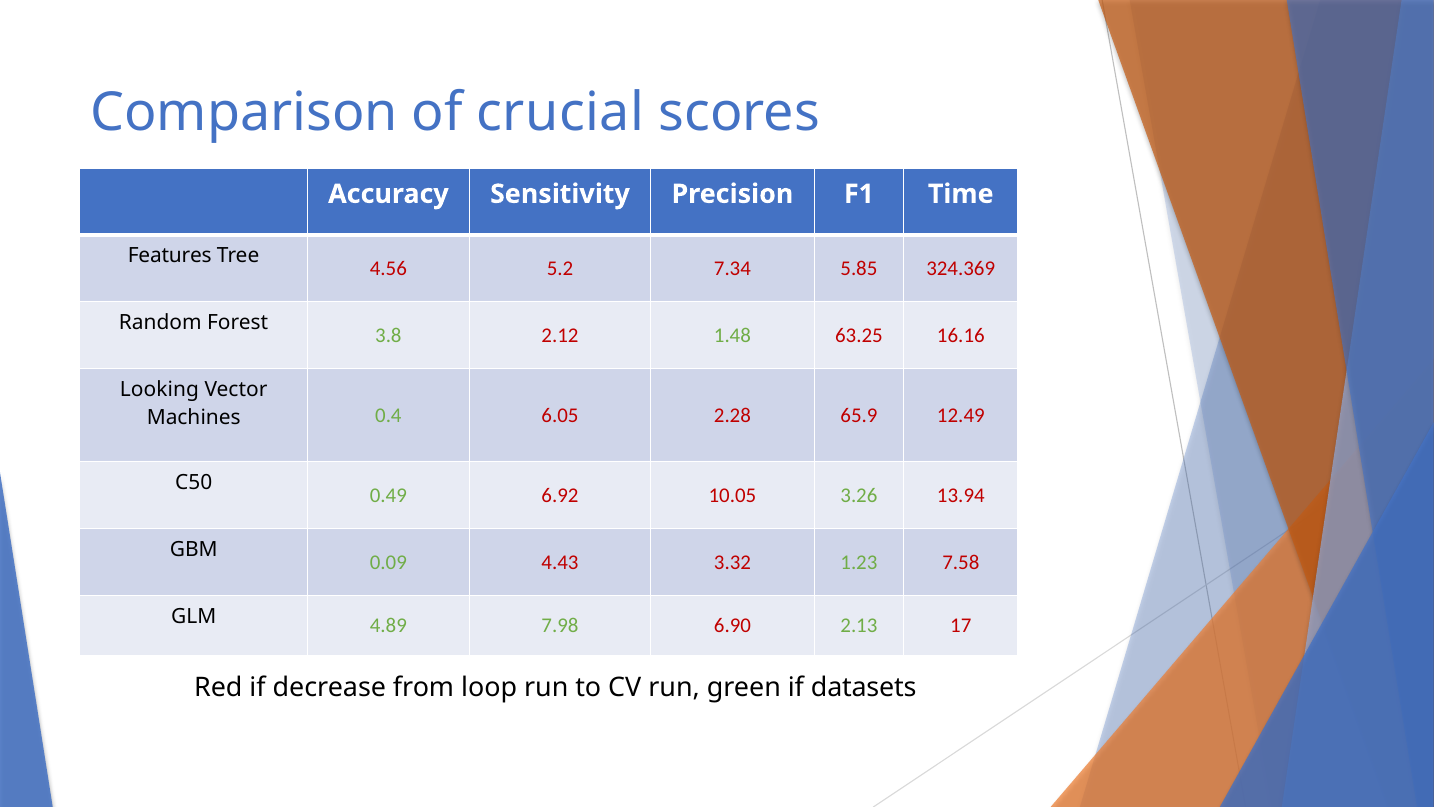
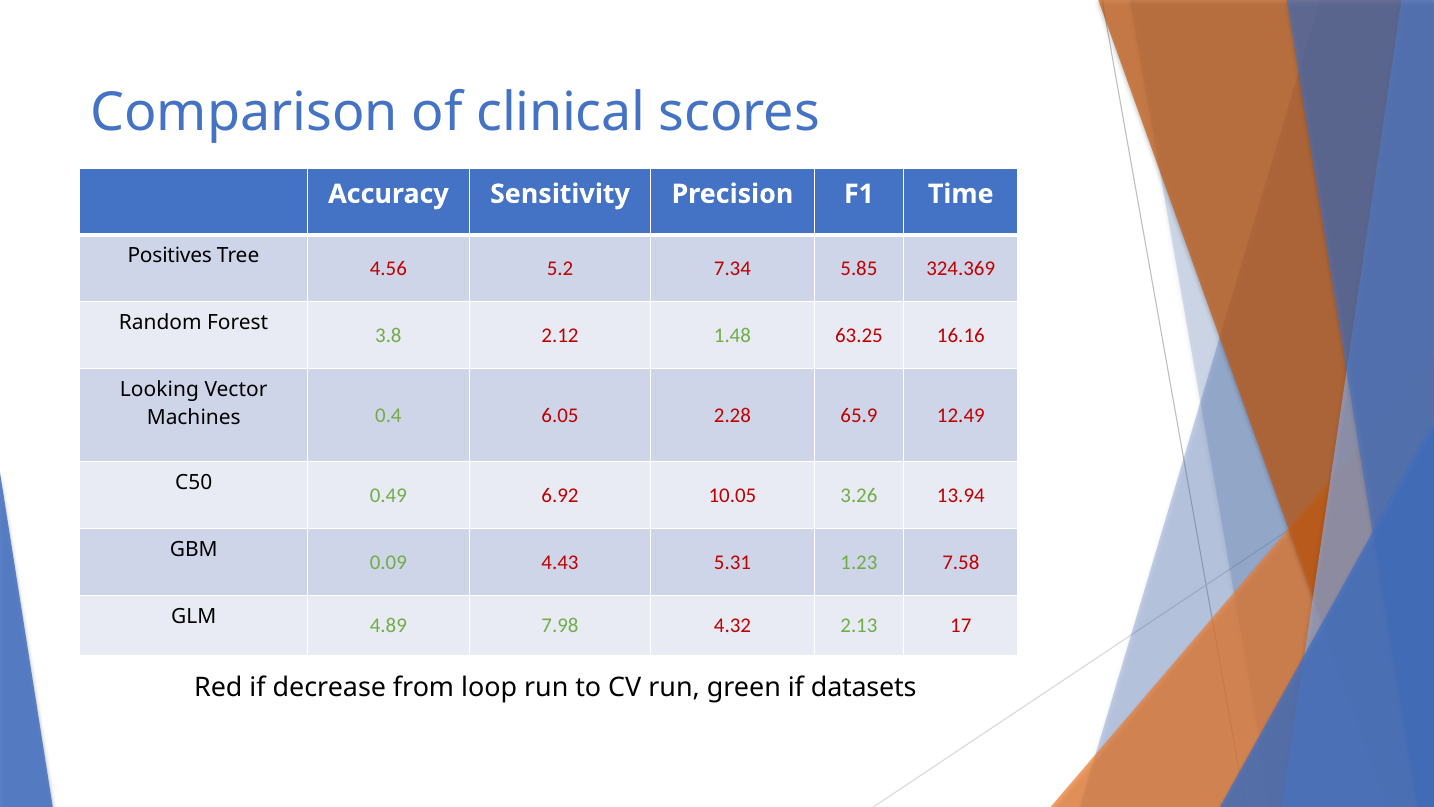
crucial: crucial -> clinical
Features: Features -> Positives
3.32: 3.32 -> 5.31
6.90: 6.90 -> 4.32
